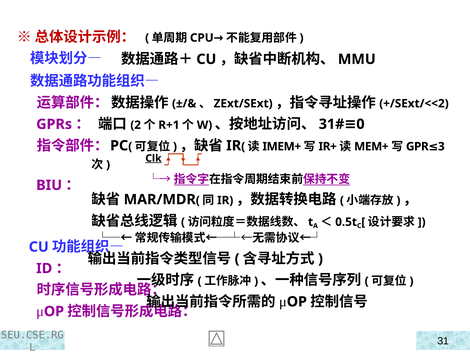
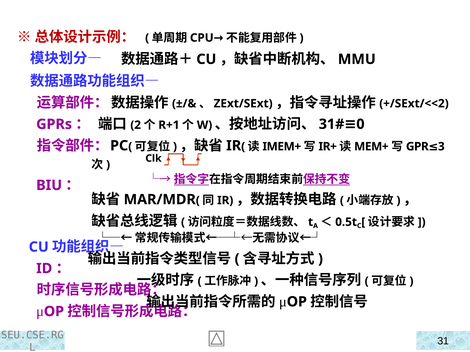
Clk underline: present -> none
